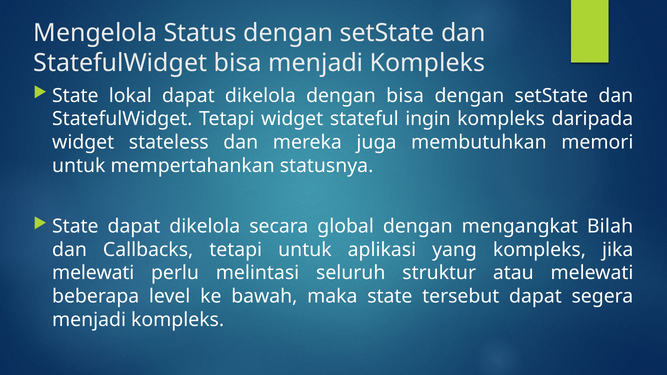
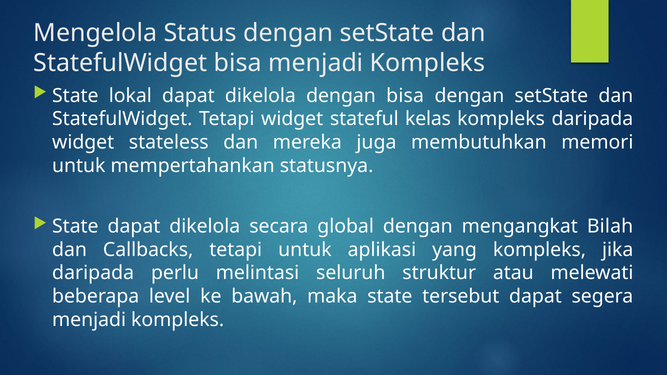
ingin: ingin -> kelas
melewati at (93, 273): melewati -> daripada
